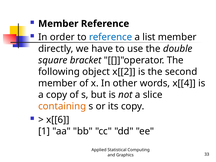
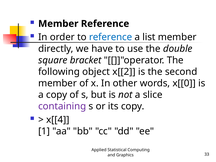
x[[4: x[[4 -> x[[0
containing colour: orange -> purple
x[[6: x[[6 -> x[[4
